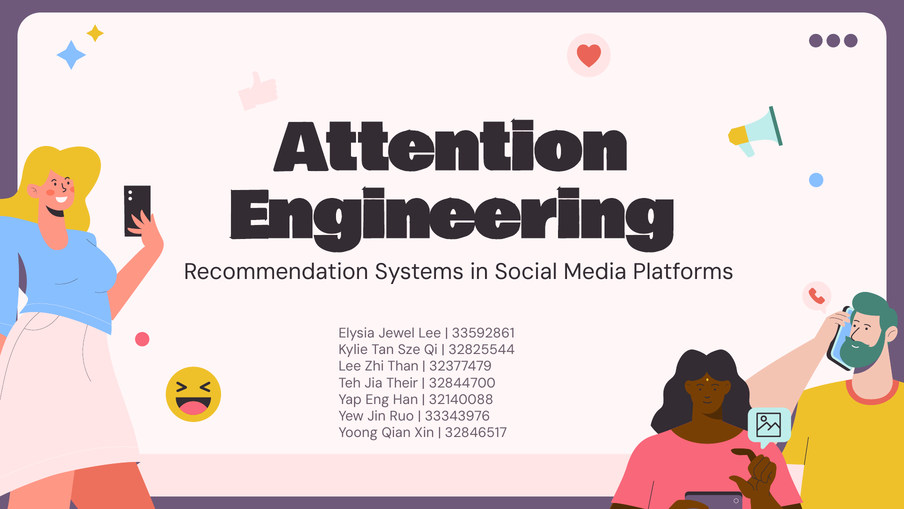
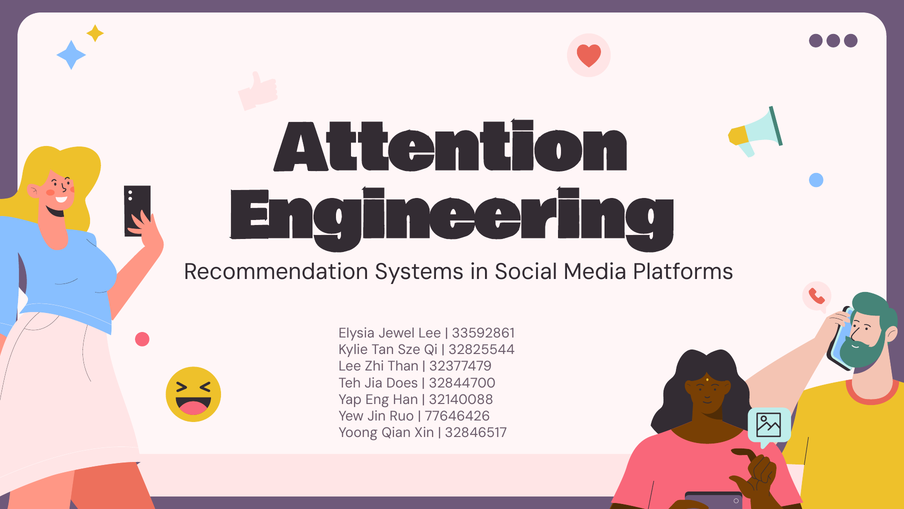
Their: Their -> Does
33343976: 33343976 -> 77646426
